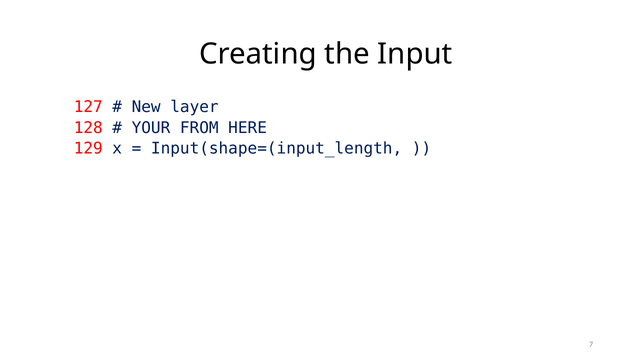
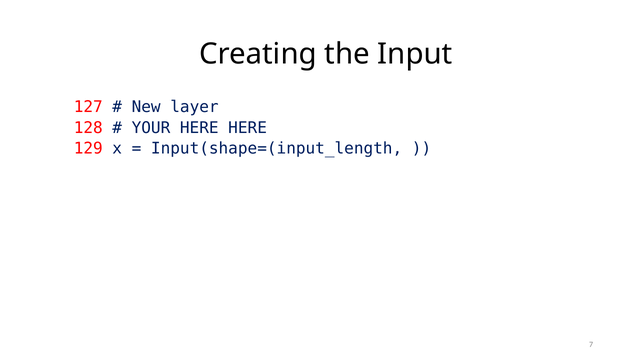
YOUR FROM: FROM -> HERE
